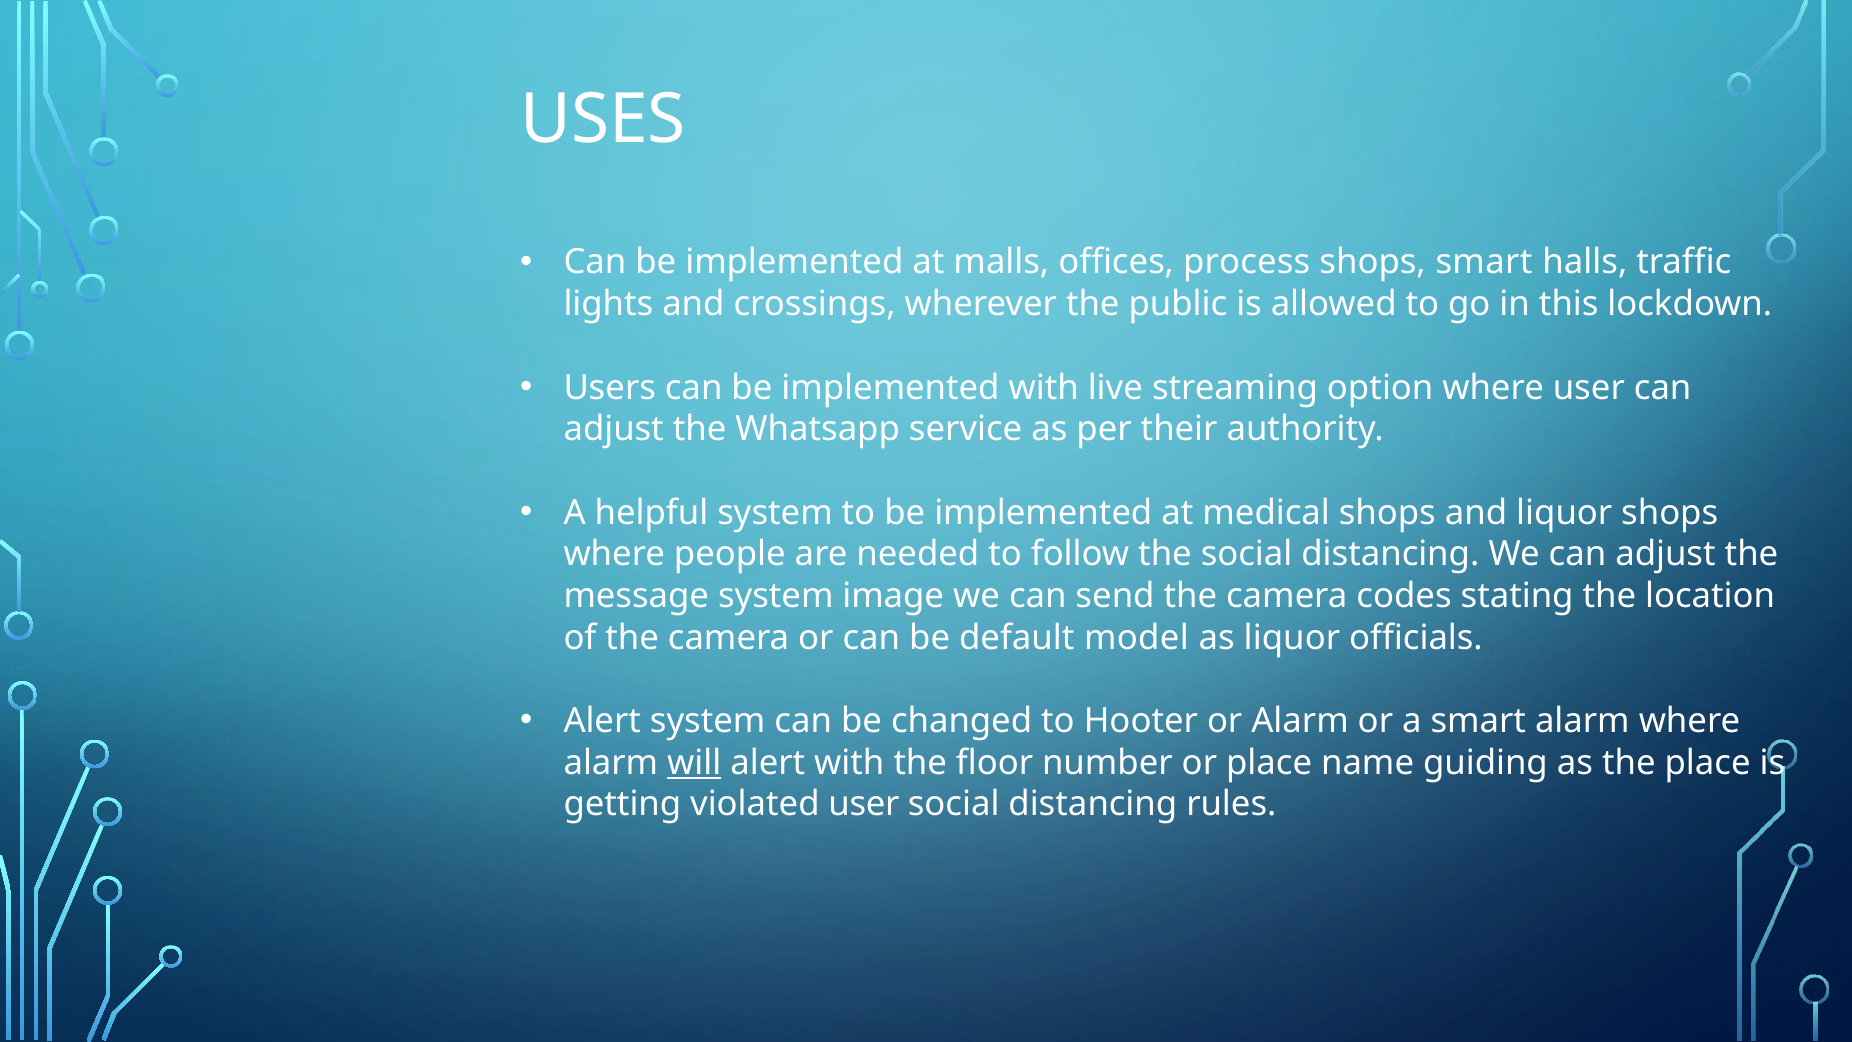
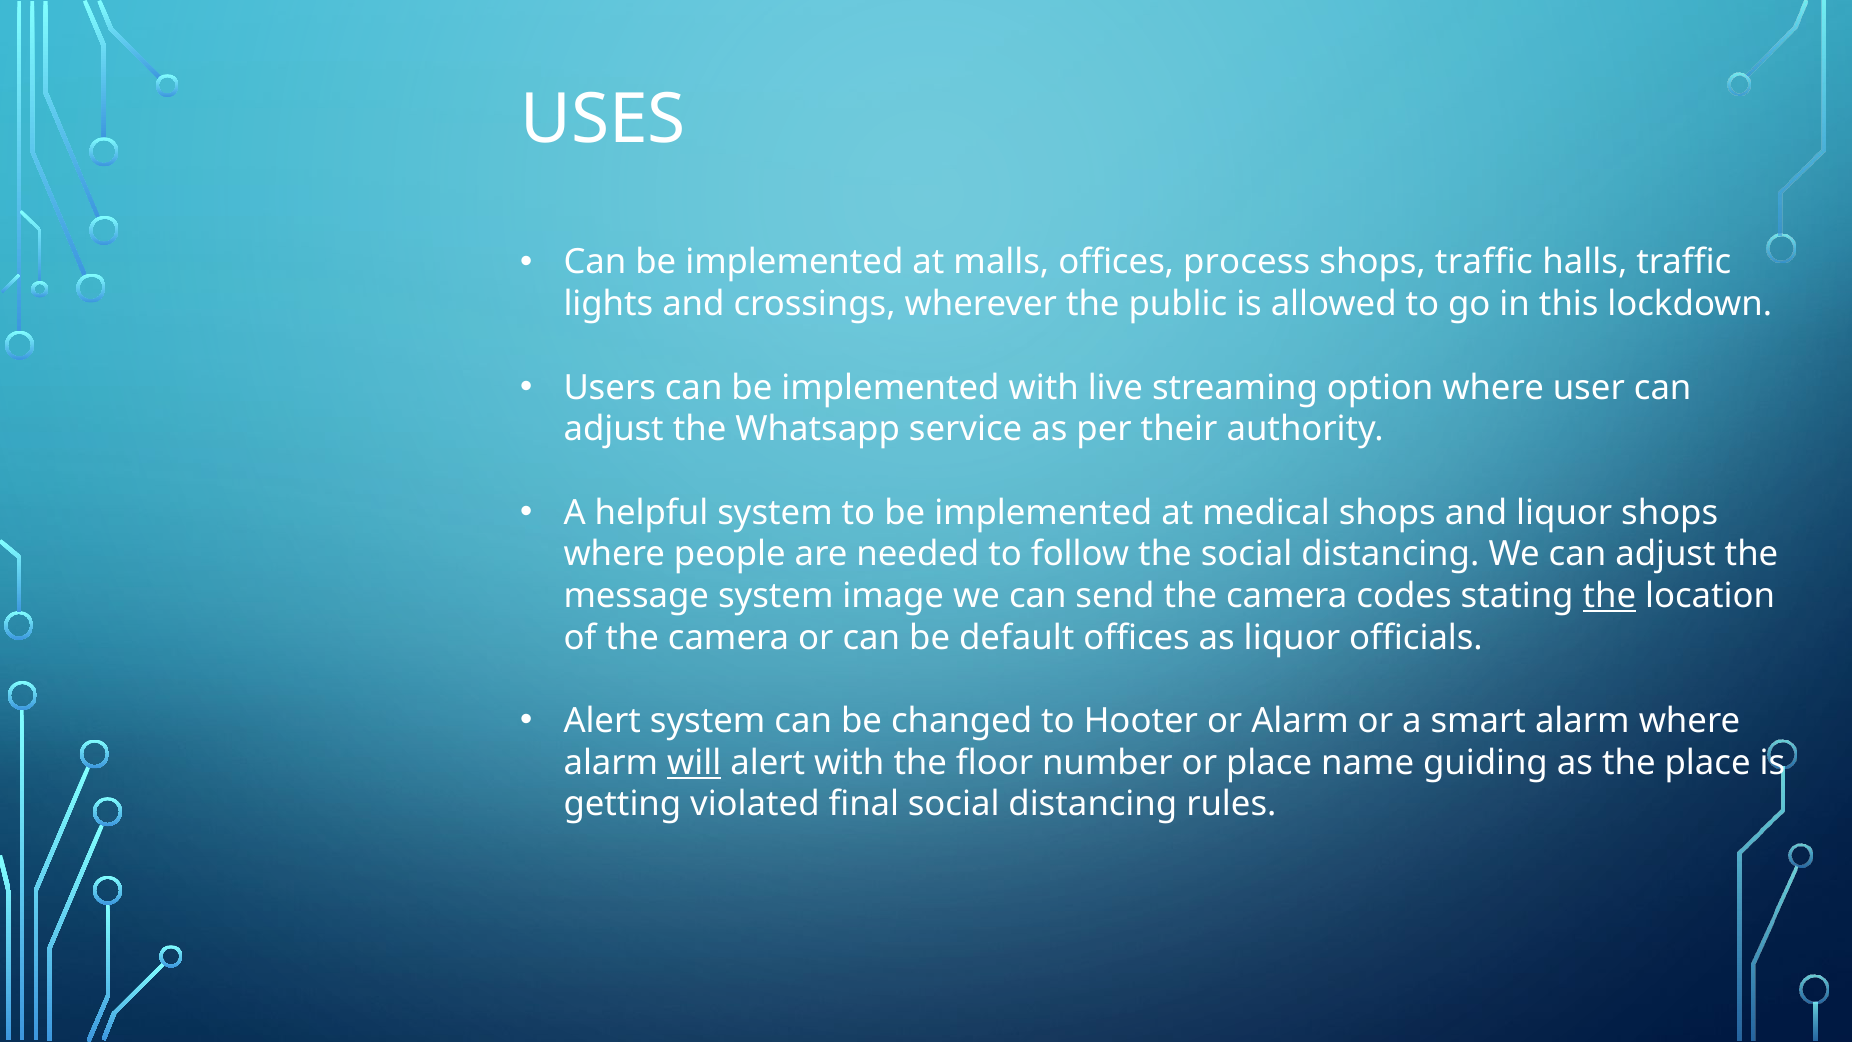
shops smart: smart -> traffic
the at (1609, 596) underline: none -> present
default model: model -> offices
violated user: user -> final
